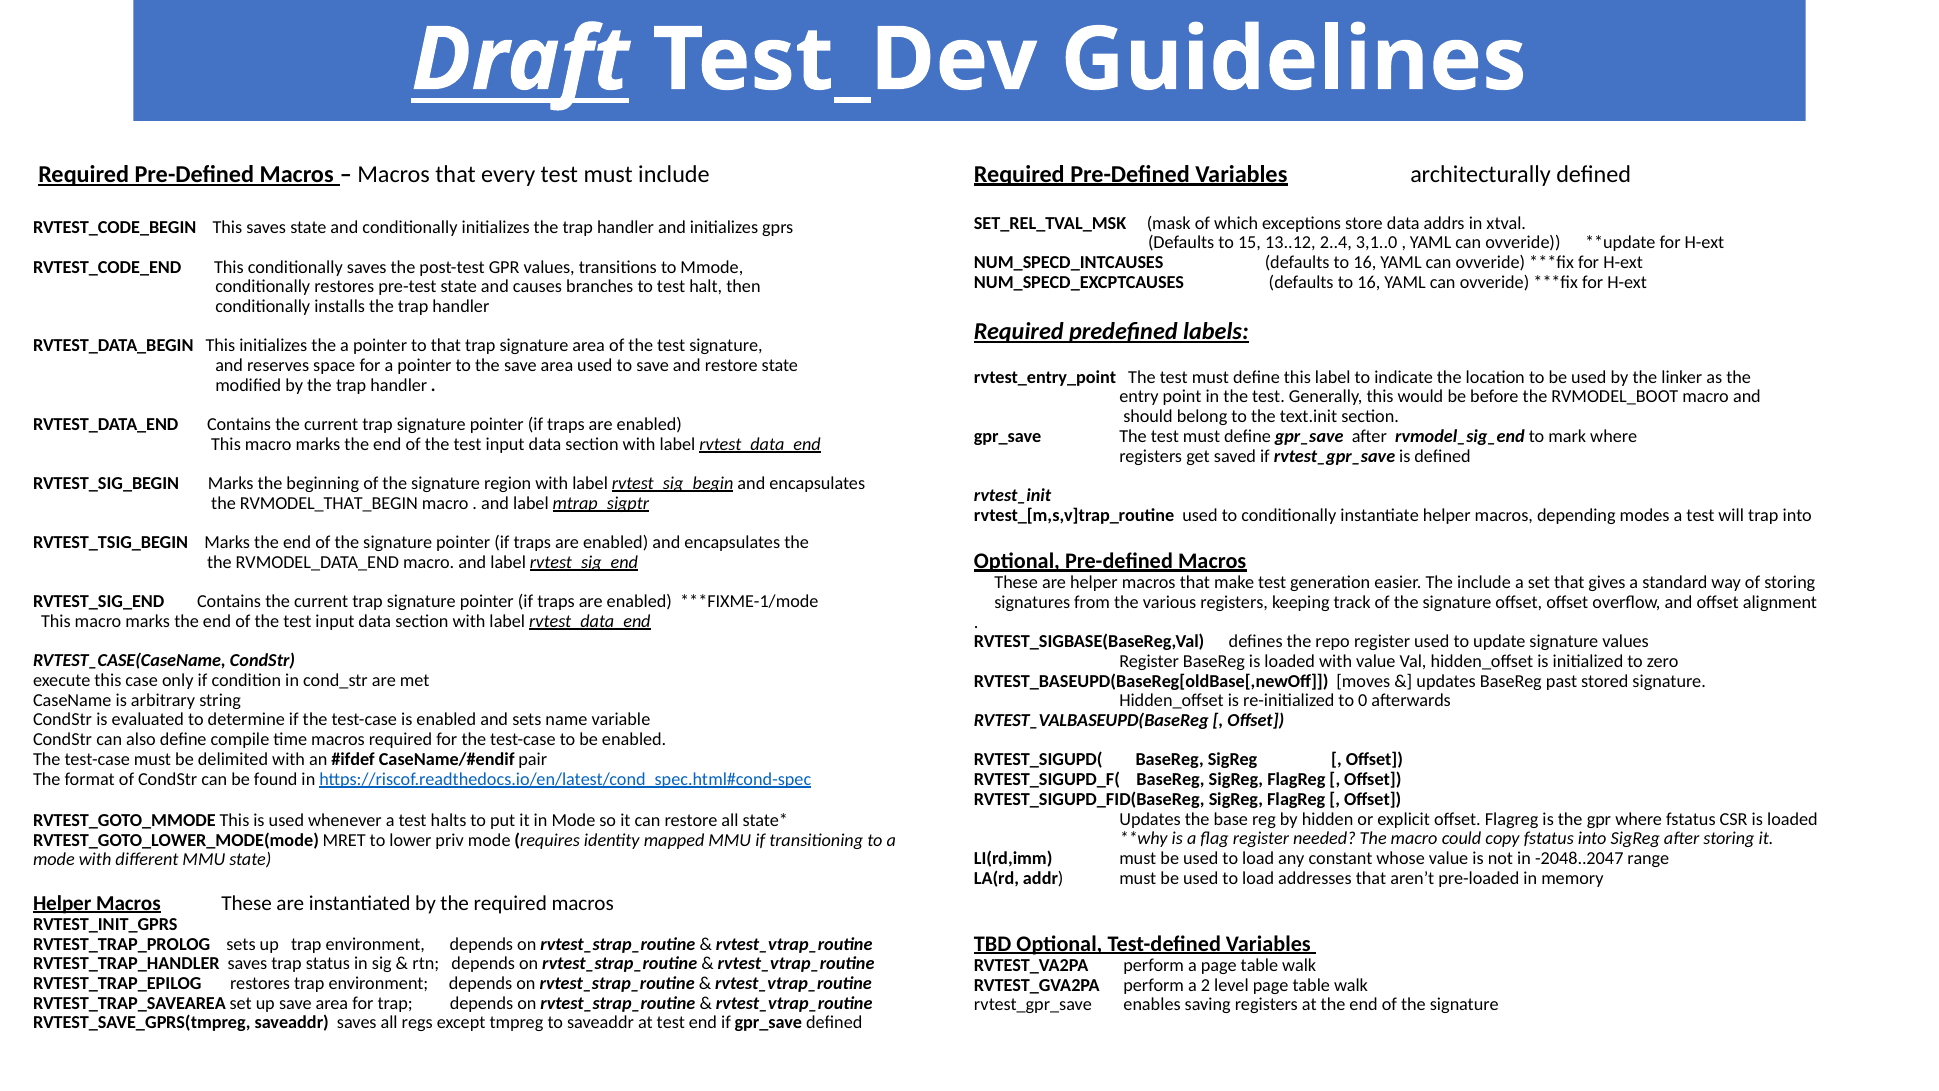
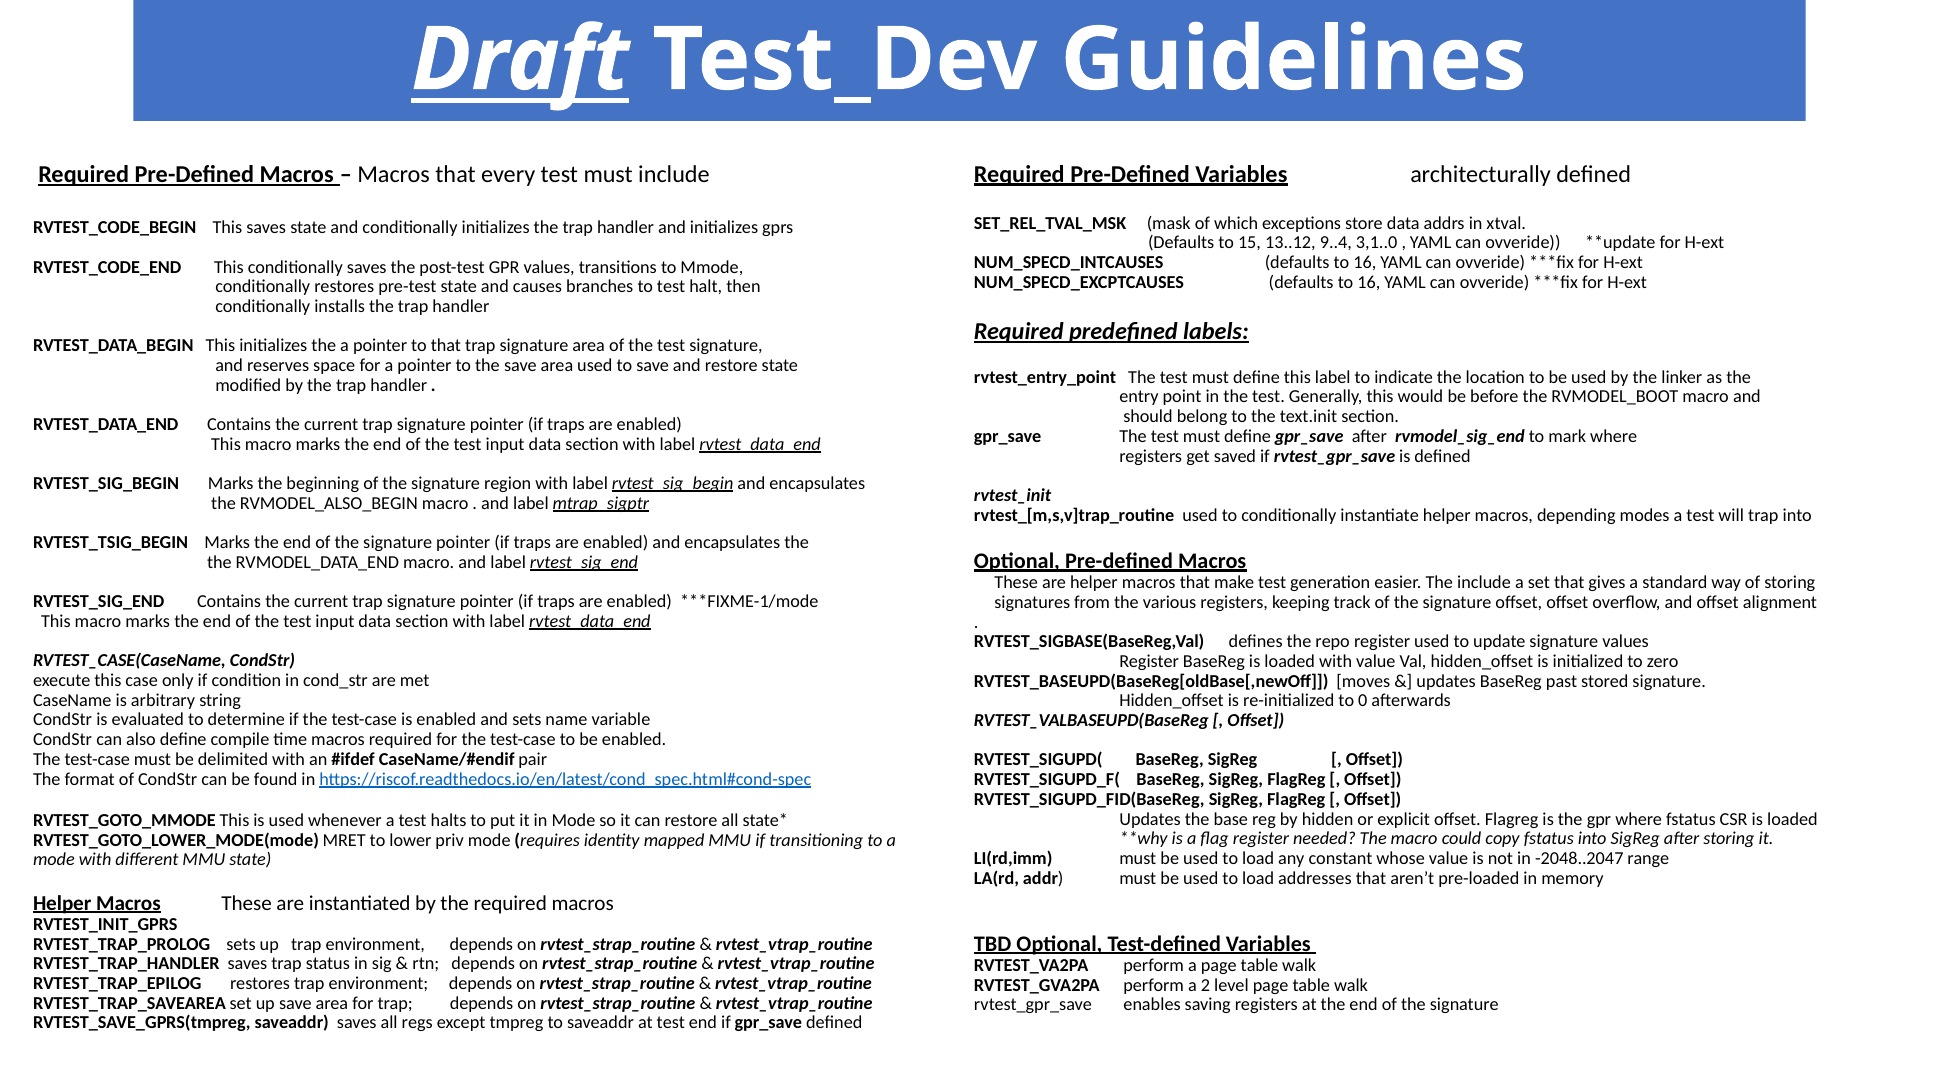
2..4: 2..4 -> 9..4
RVMODEL_THAT_BEGIN: RVMODEL_THAT_BEGIN -> RVMODEL_ALSO_BEGIN
